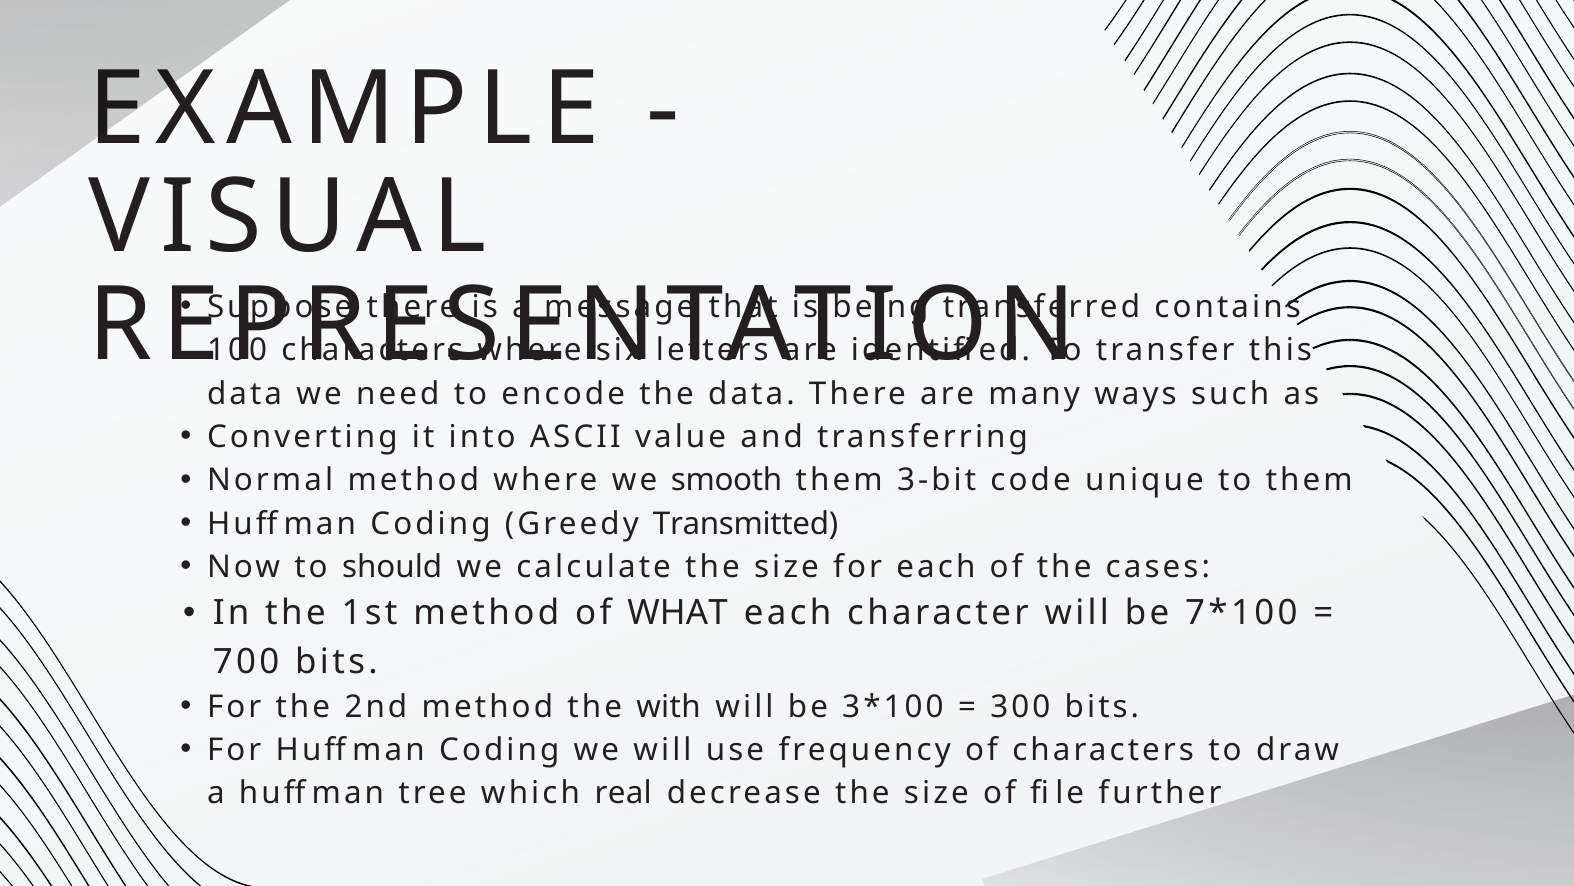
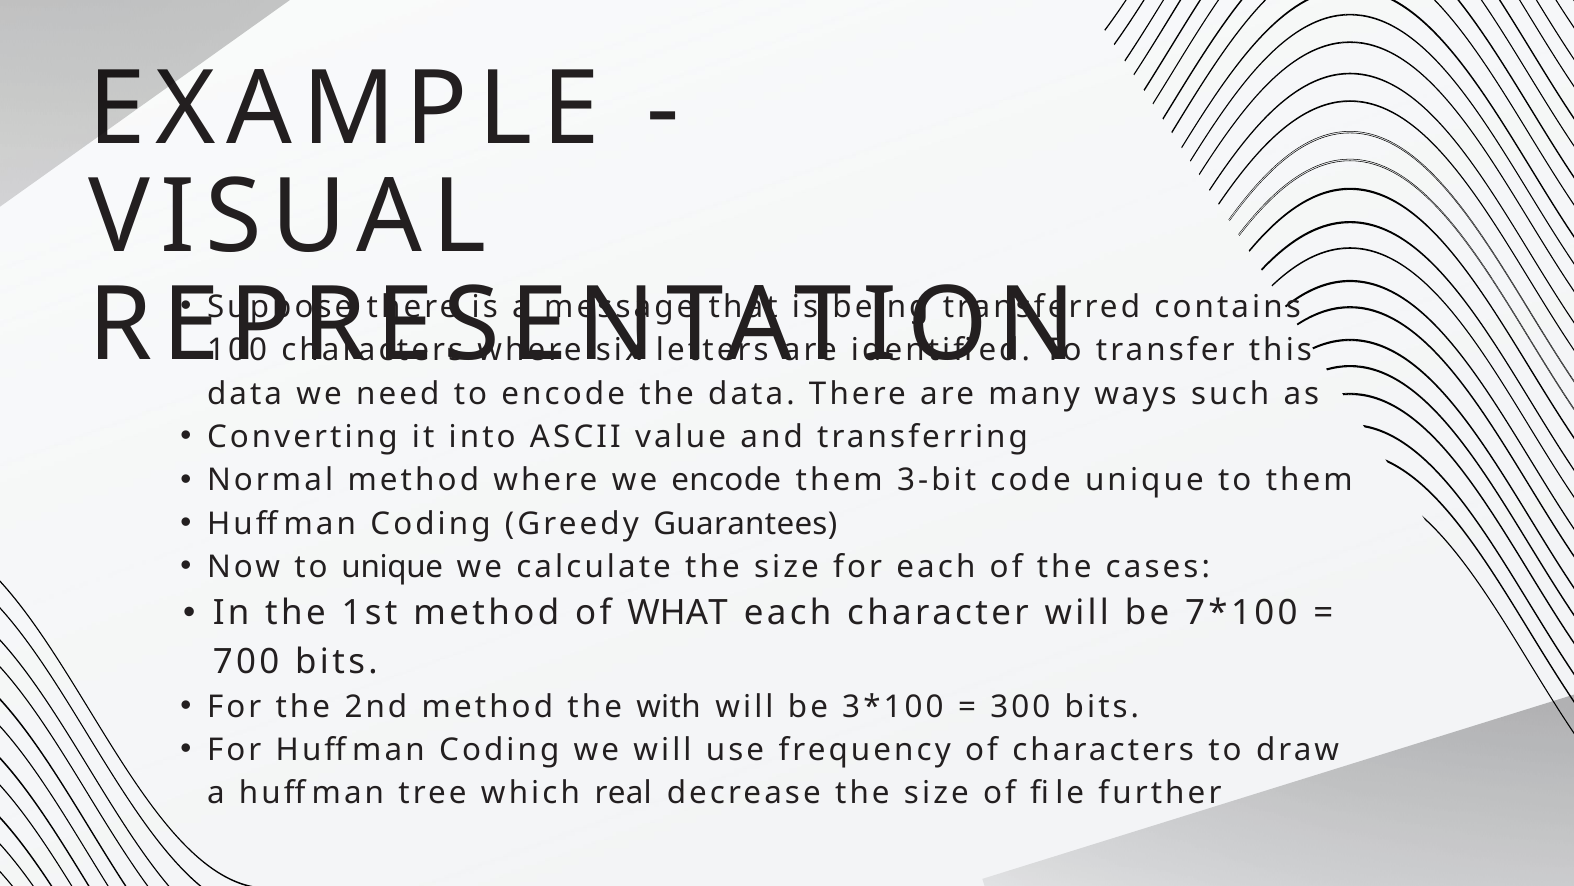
smooth at (727, 480): smooth -> encode
Transmitted: Transmitted -> Guarantees
to should: should -> unique
